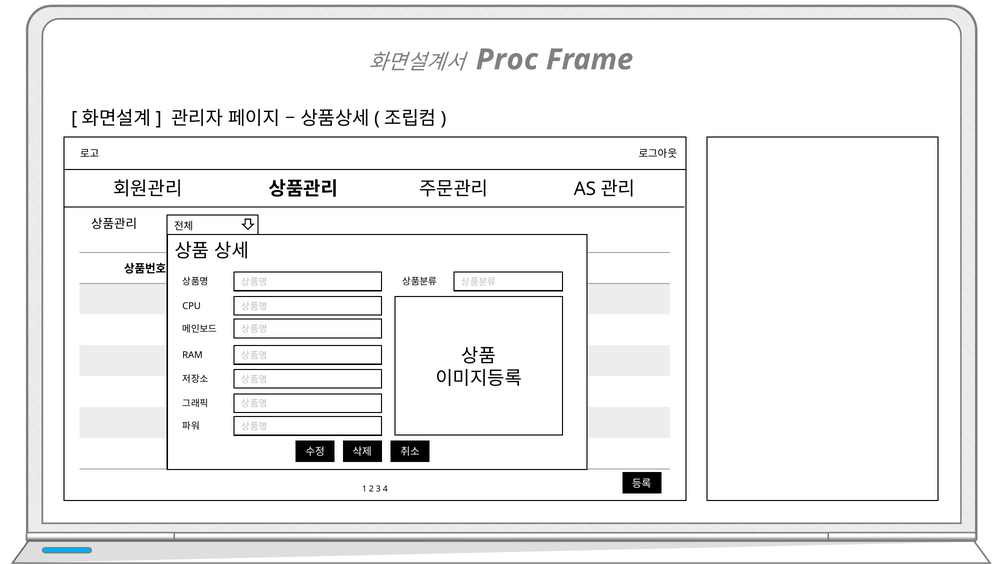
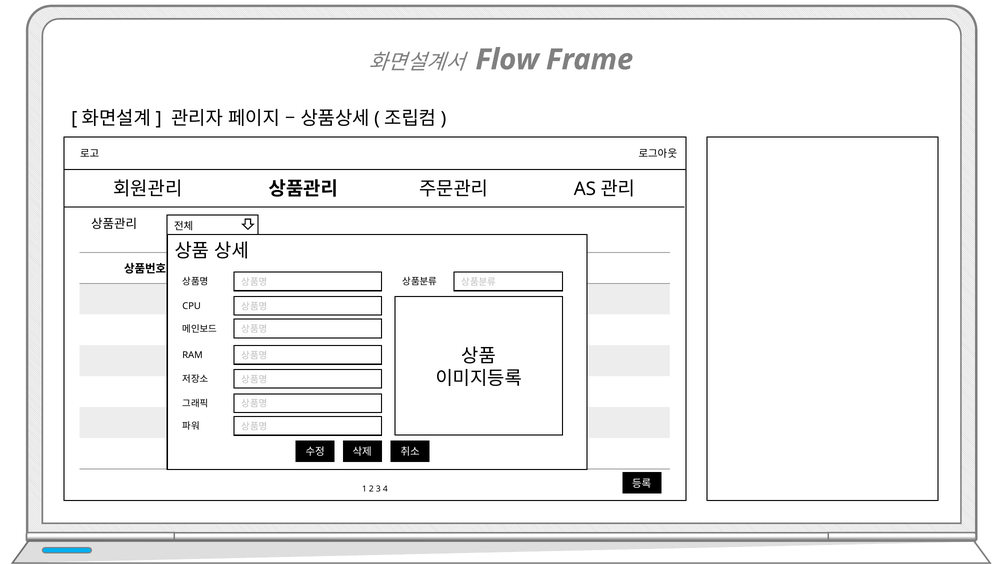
Proc: Proc -> Flow
